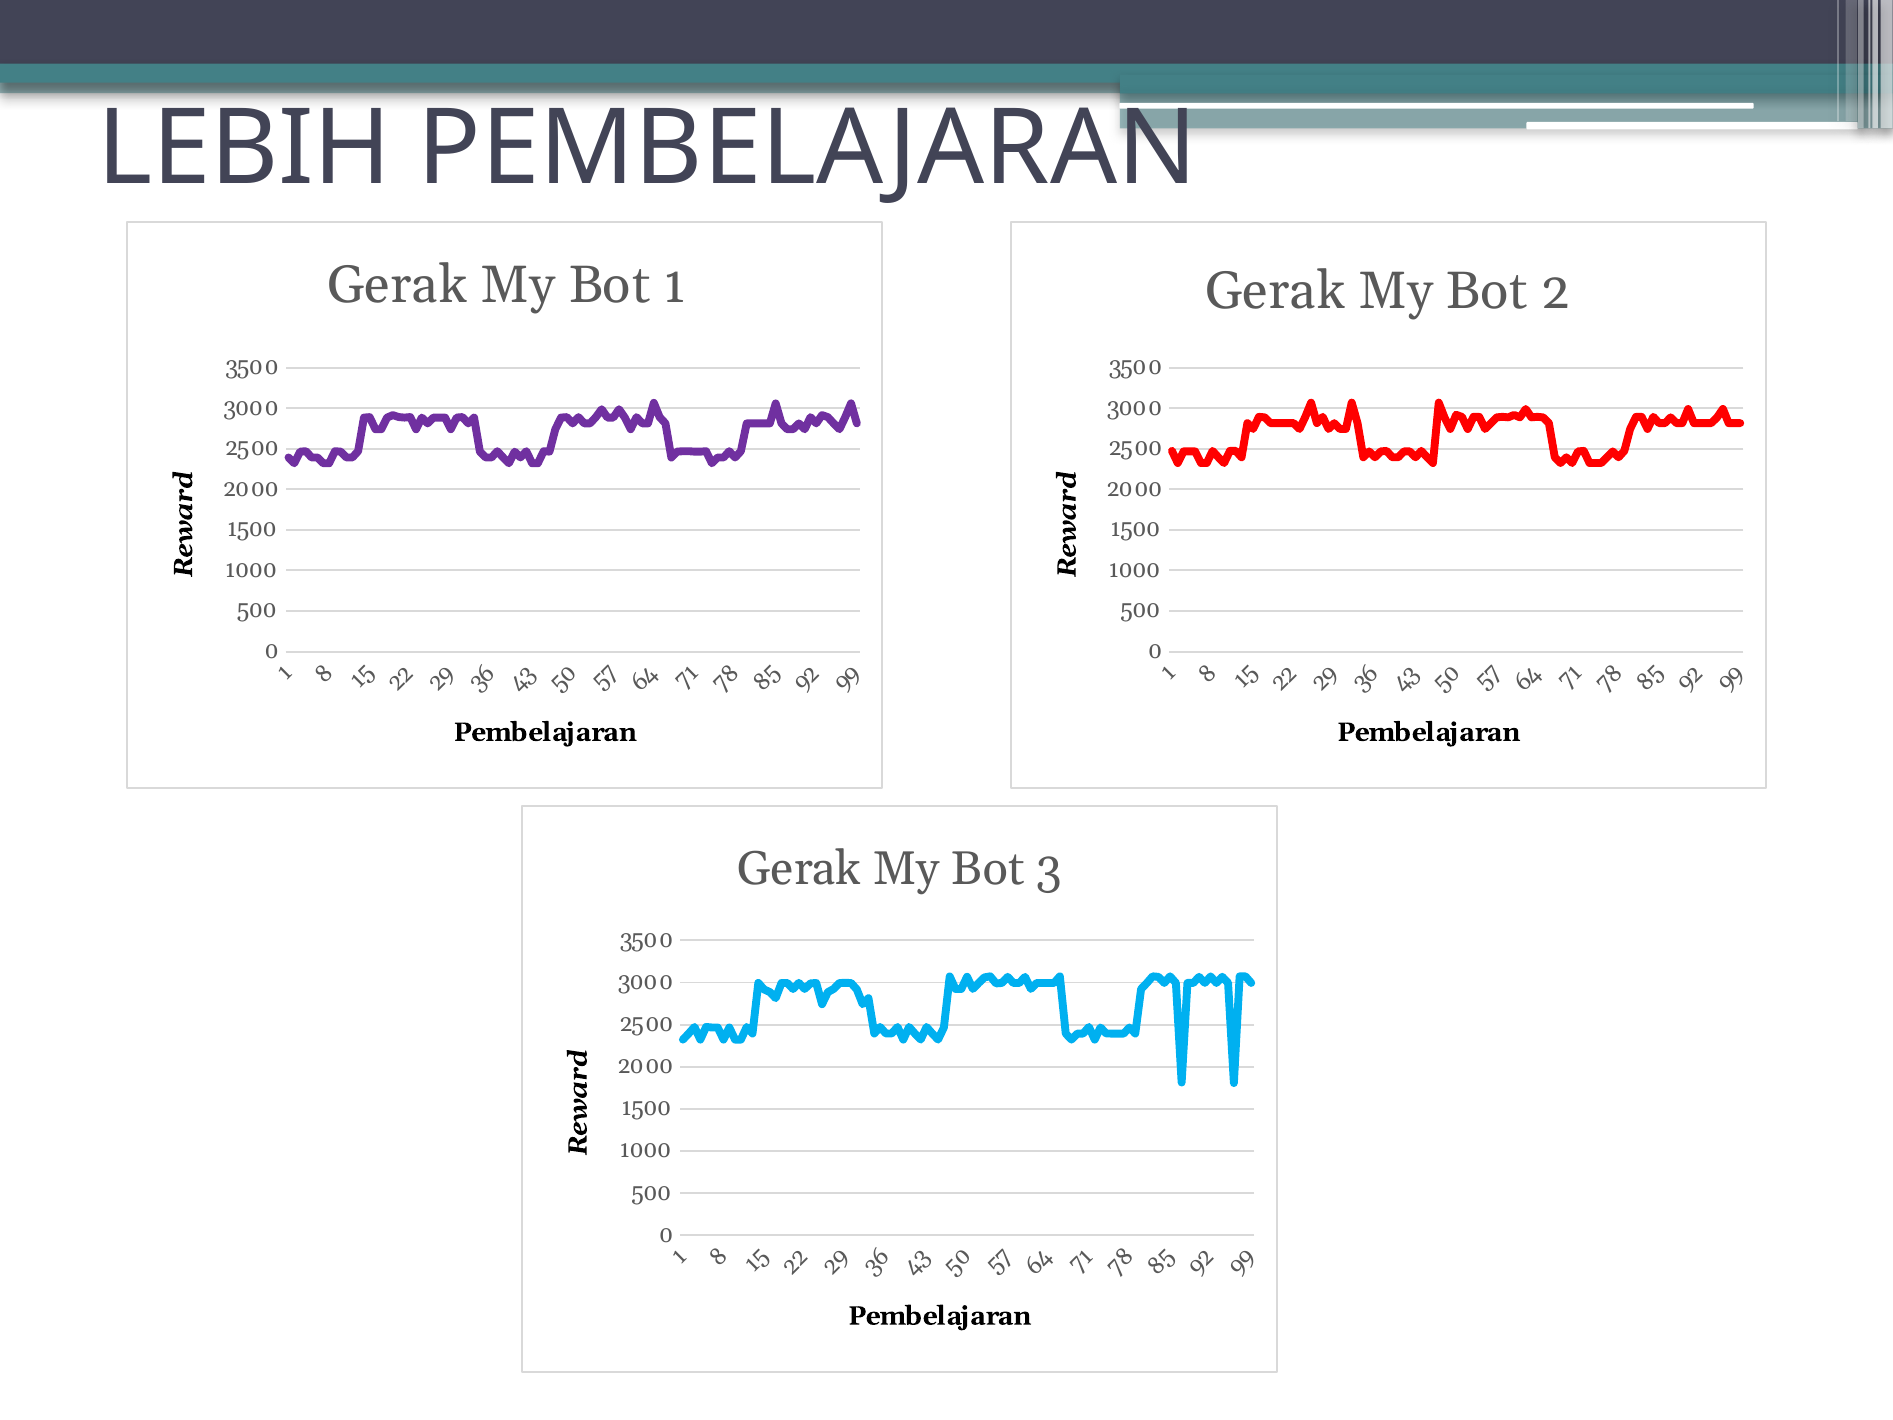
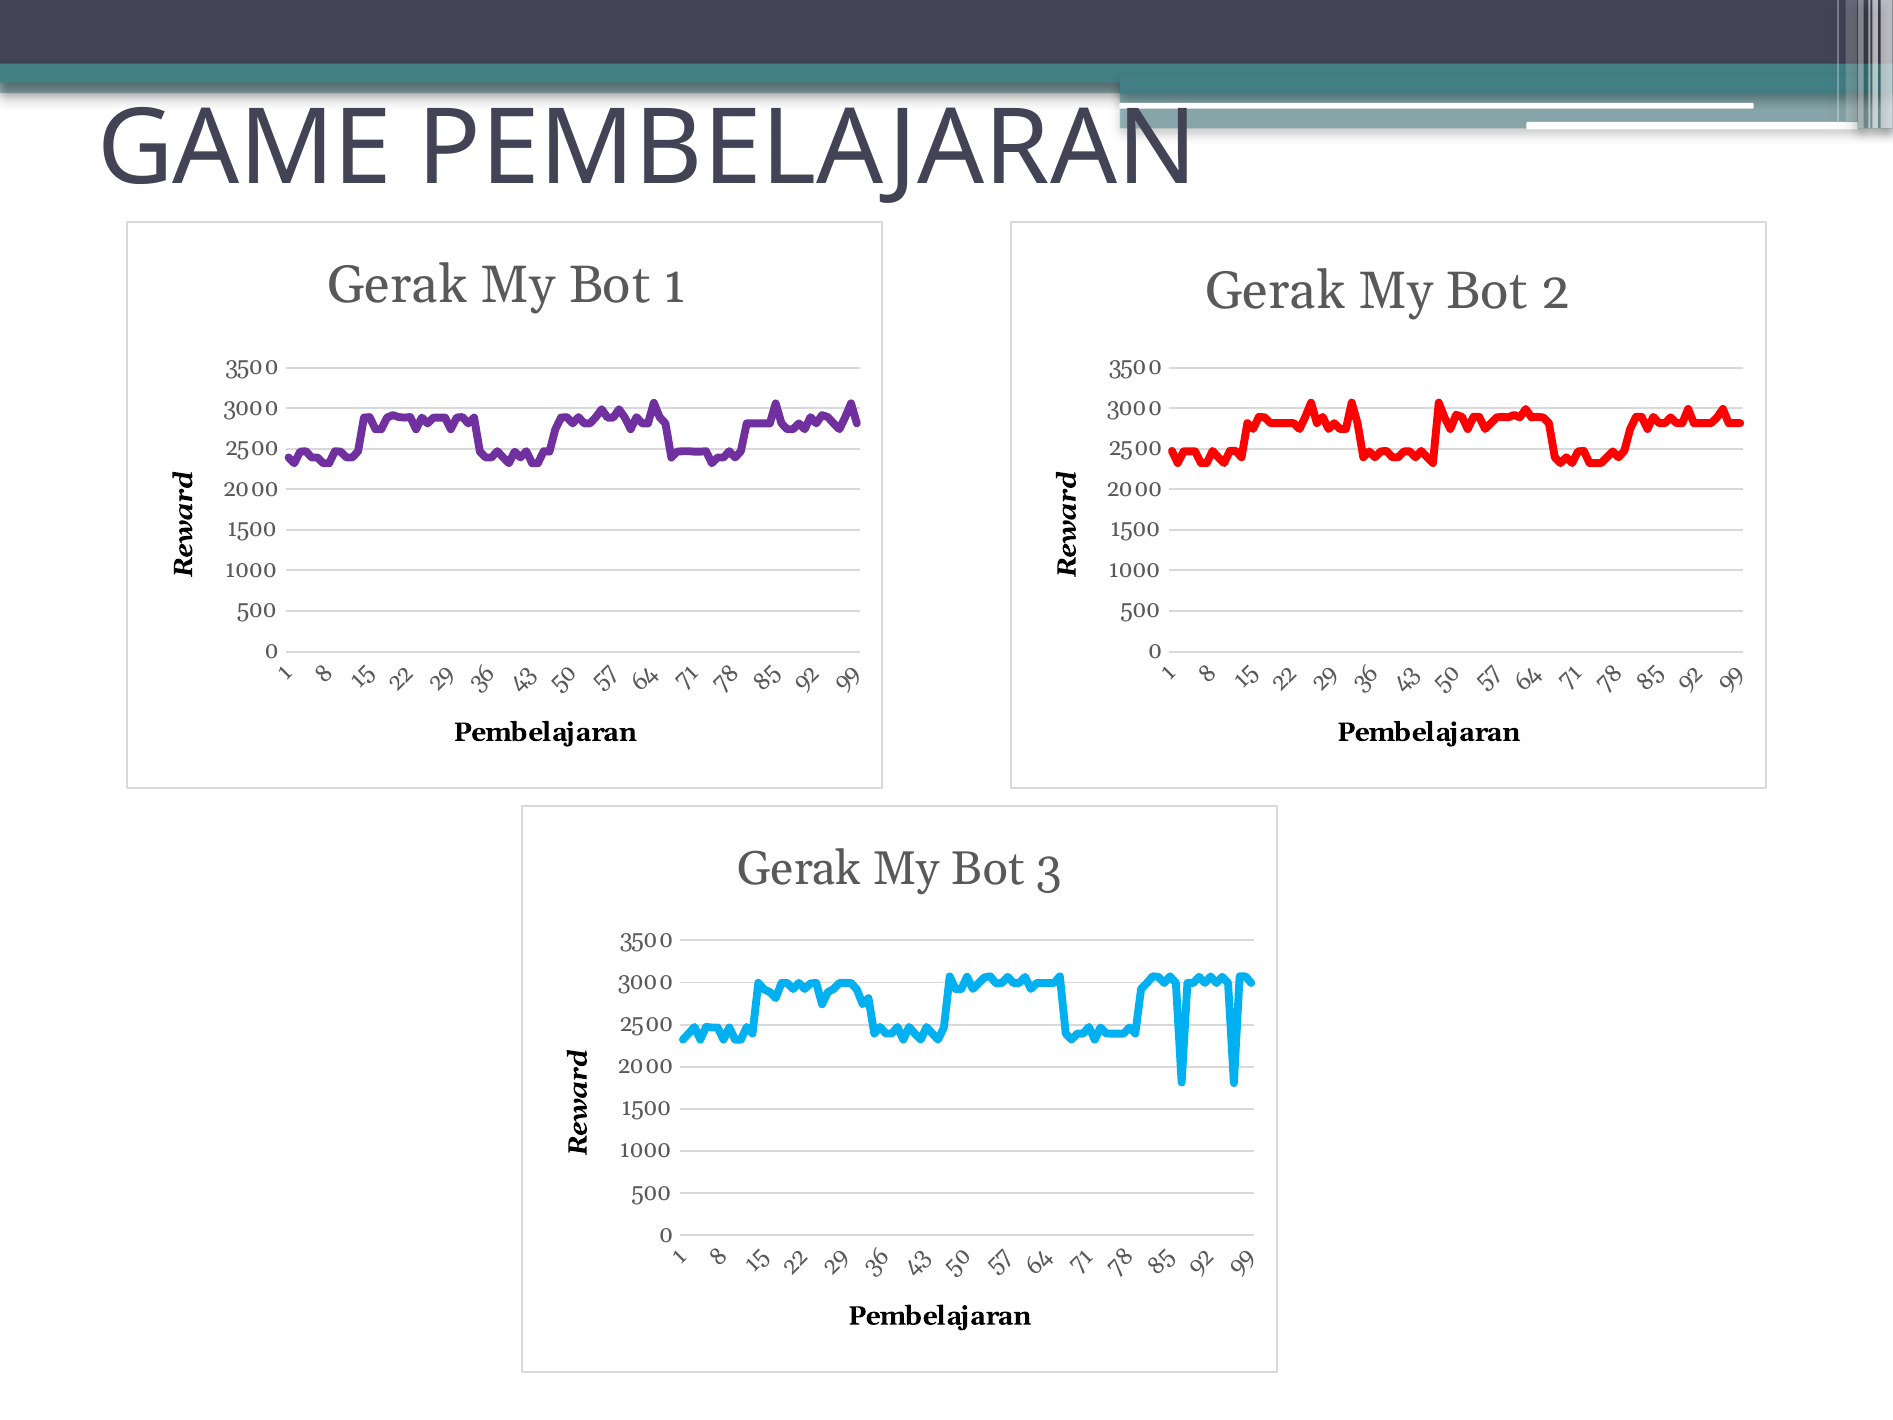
LEBIH: LEBIH -> GAME
